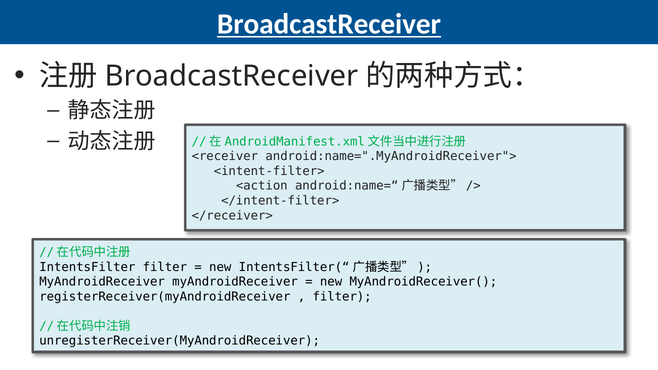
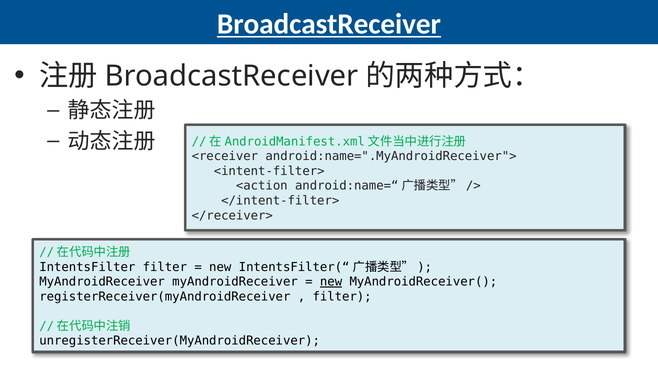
new at (331, 282) underline: none -> present
